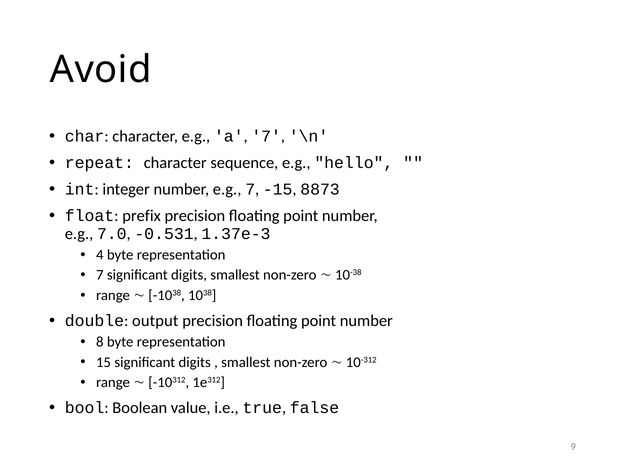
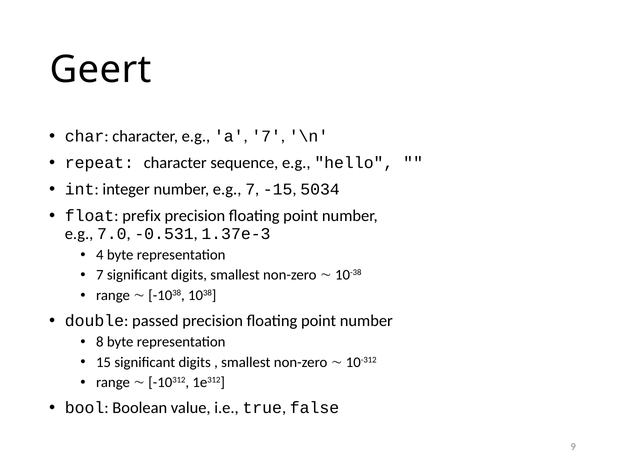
Avoid: Avoid -> Geert
8873: 8873 -> 5034
output: output -> passed
